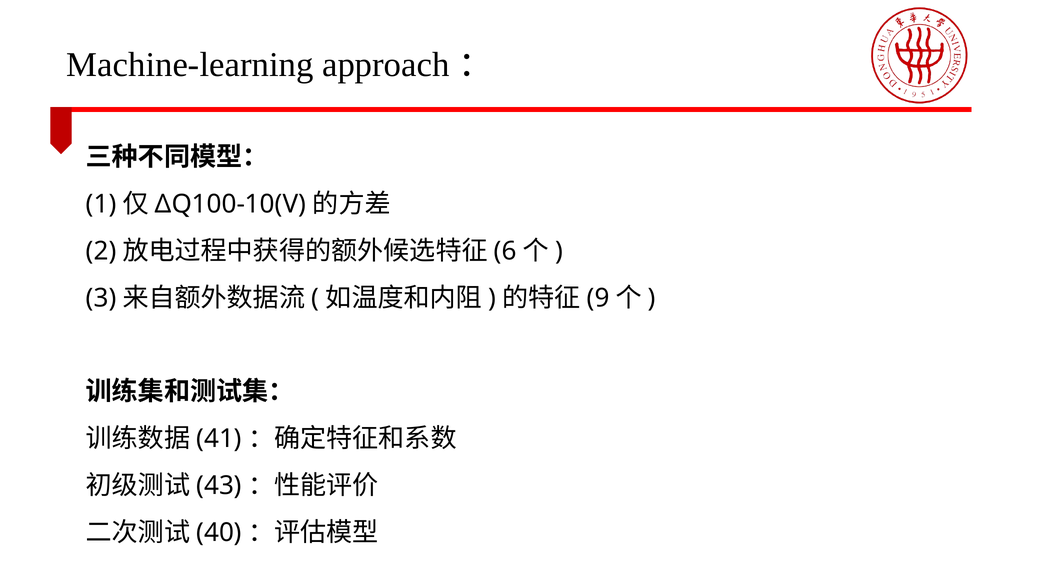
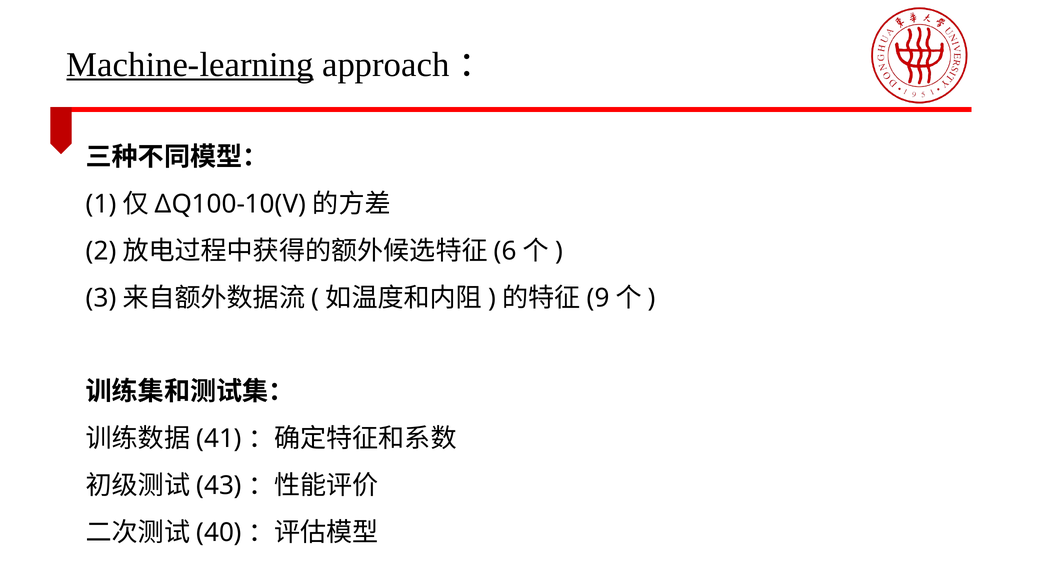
Machine-learning underline: none -> present
